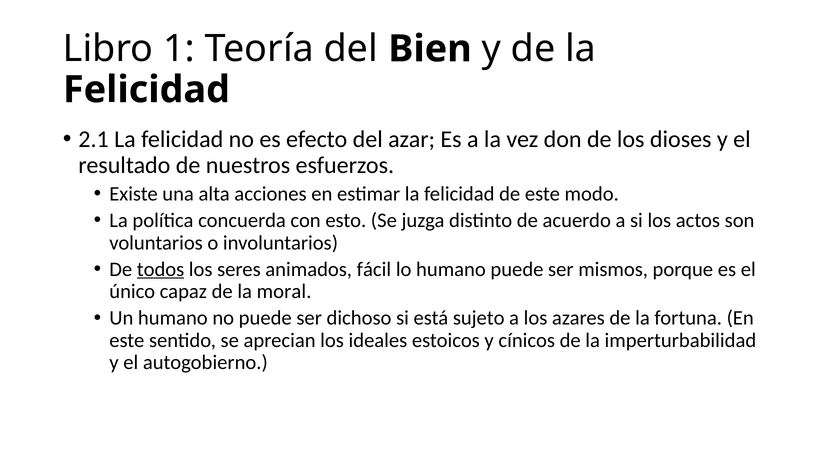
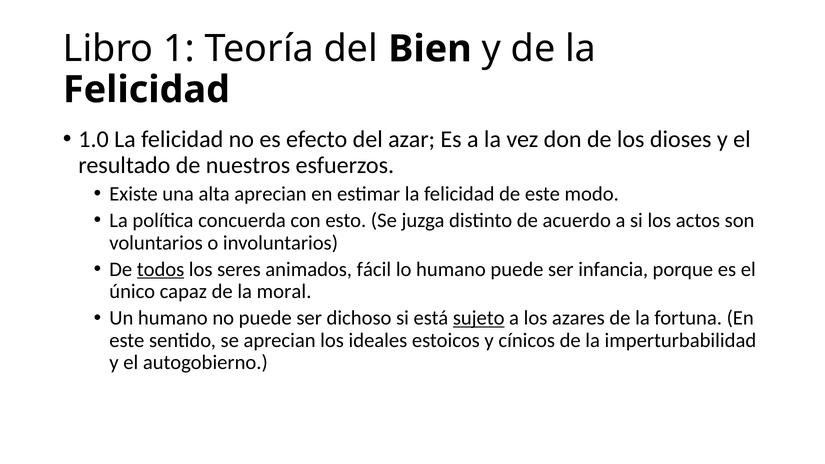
2.1: 2.1 -> 1.0
alta acciones: acciones -> aprecian
mismos: mismos -> infancia
sujeto underline: none -> present
